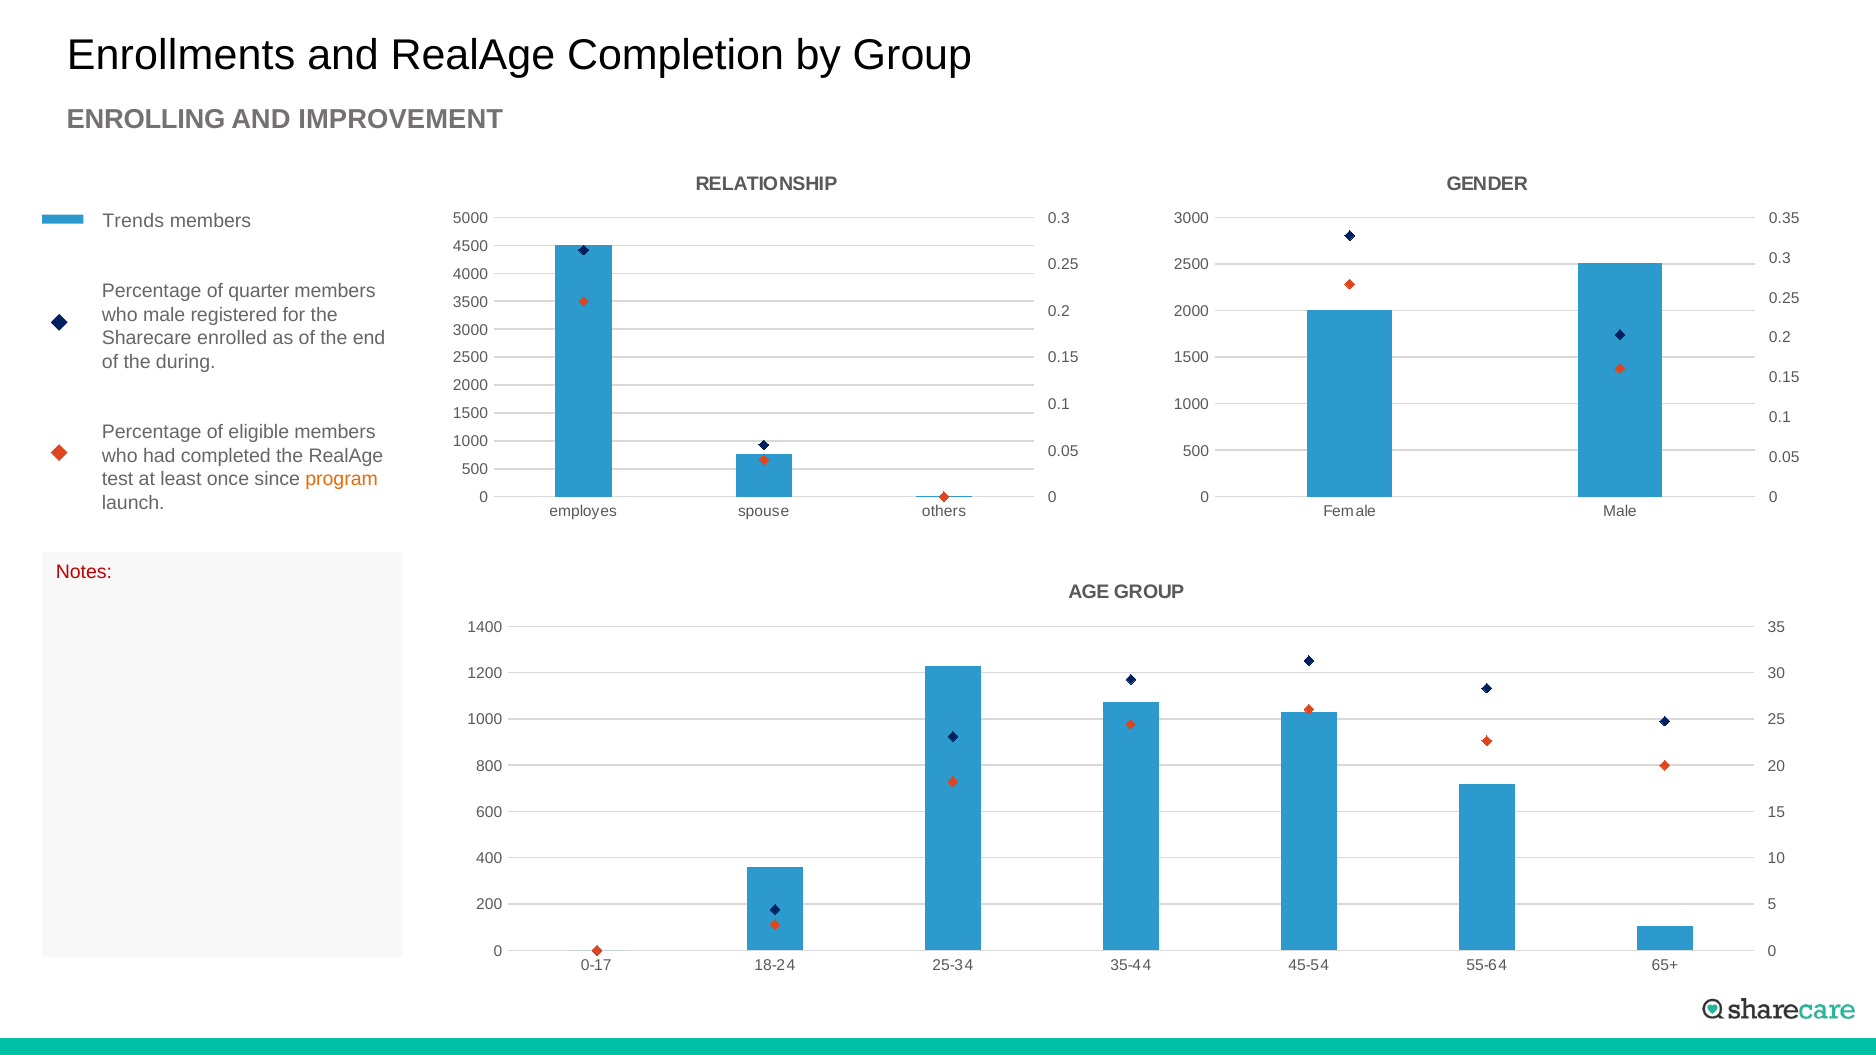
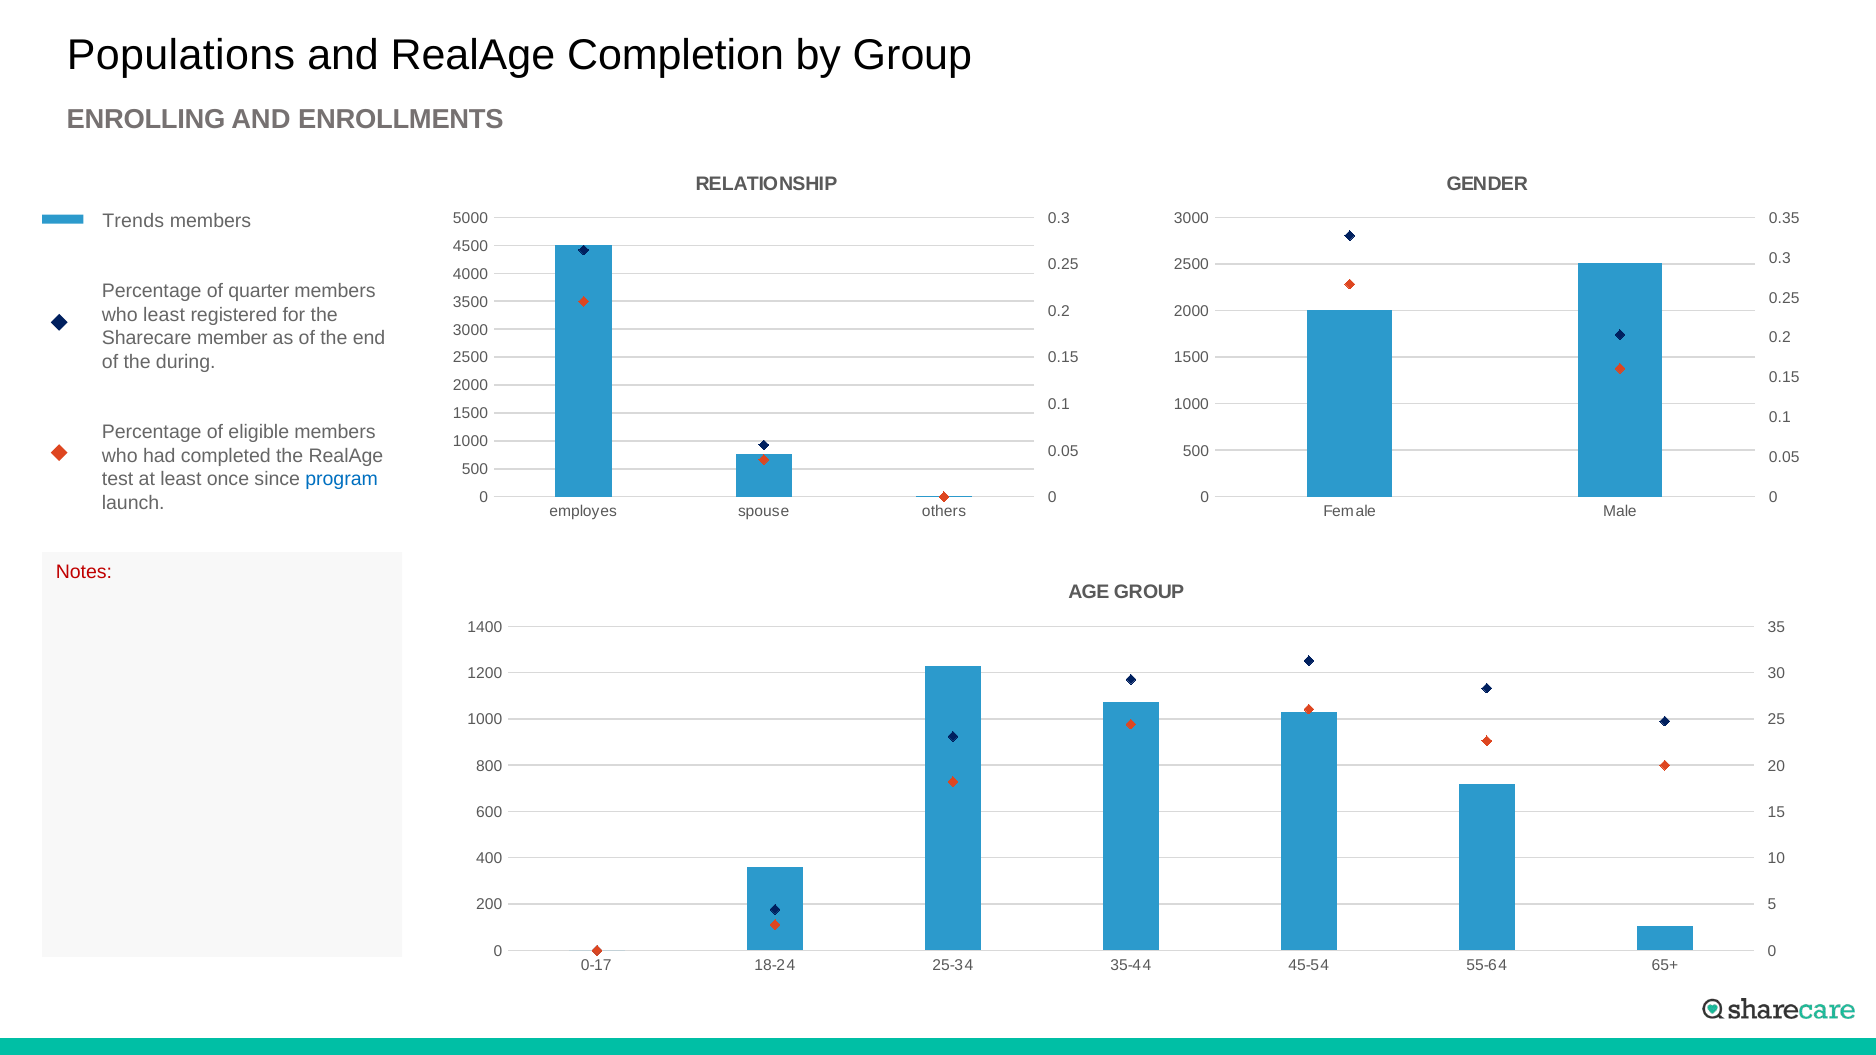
Enrollments: Enrollments -> Populations
IMPROVEMENT: IMPROVEMENT -> ENROLLMENTS
who male: male -> least
enrolled: enrolled -> member
program colour: orange -> blue
